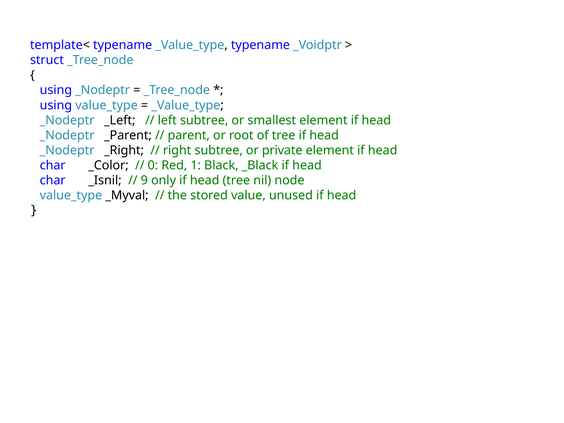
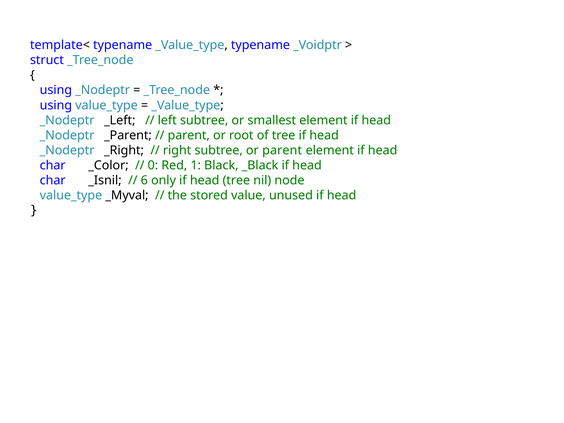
or private: private -> parent
9: 9 -> 6
